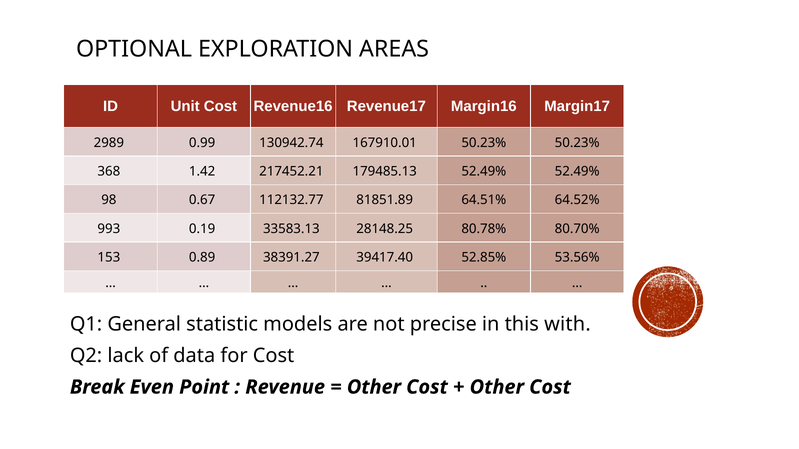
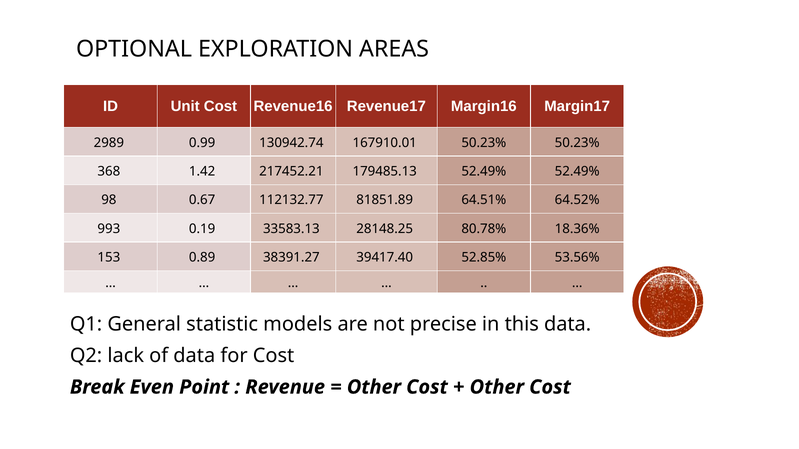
80.70%: 80.70% -> 18.36%
this with: with -> data
